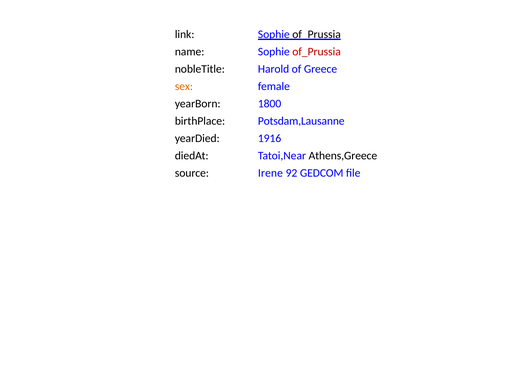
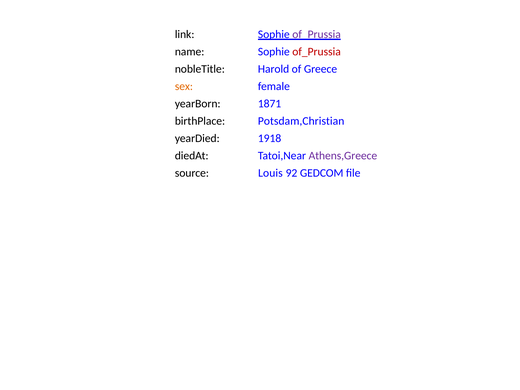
of_Prussia at (317, 34) colour: black -> purple
1800: 1800 -> 1871
Potsdam,Lausanne: Potsdam,Lausanne -> Potsdam,Christian
1916: 1916 -> 1918
Athens,Greece colour: black -> purple
Irene: Irene -> Louis
